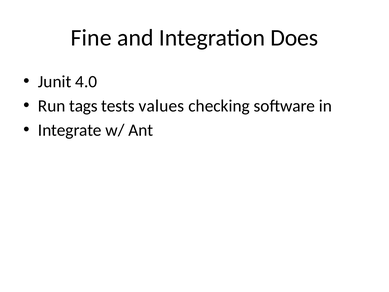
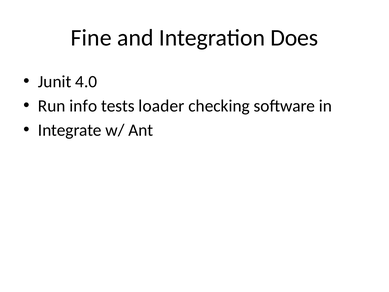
tags: tags -> info
values: values -> loader
